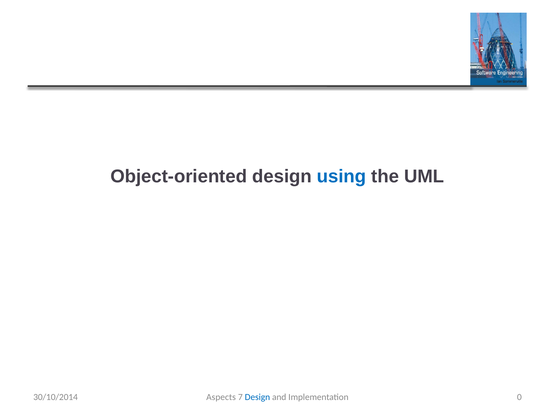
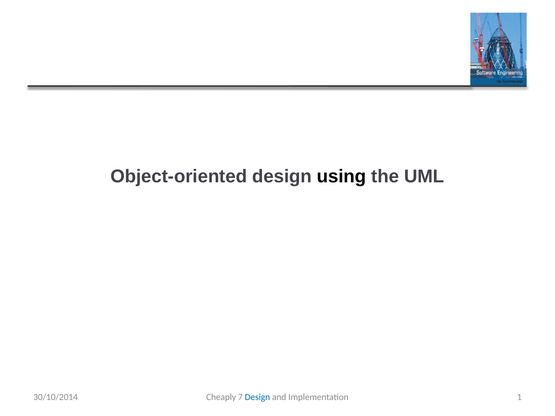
using colour: blue -> black
Aspects: Aspects -> Cheaply
0: 0 -> 1
